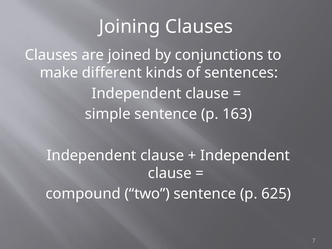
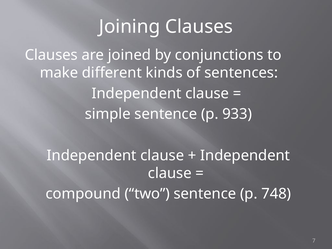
163: 163 -> 933
625: 625 -> 748
